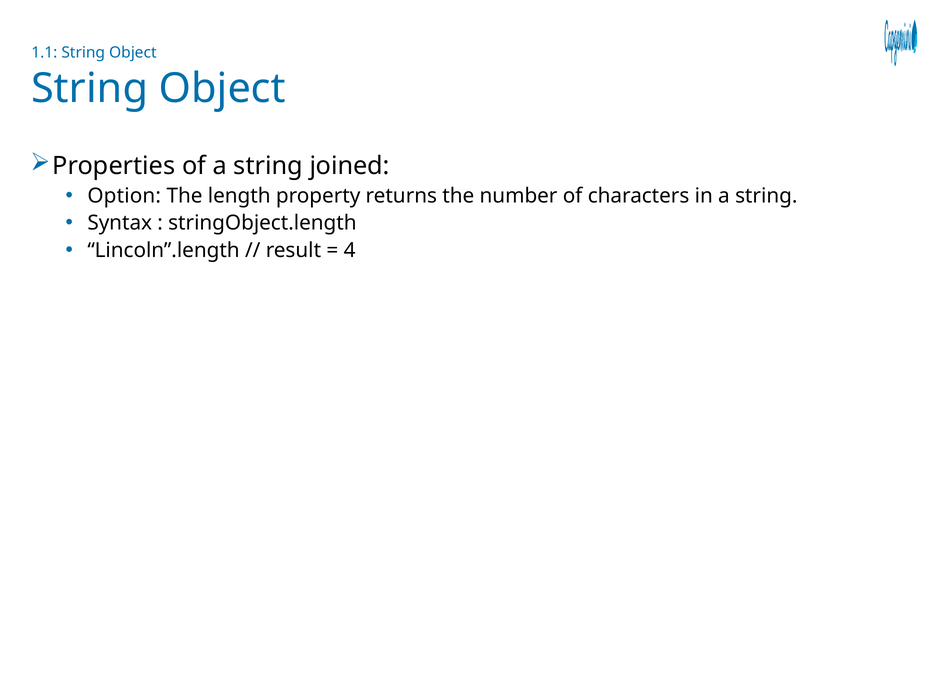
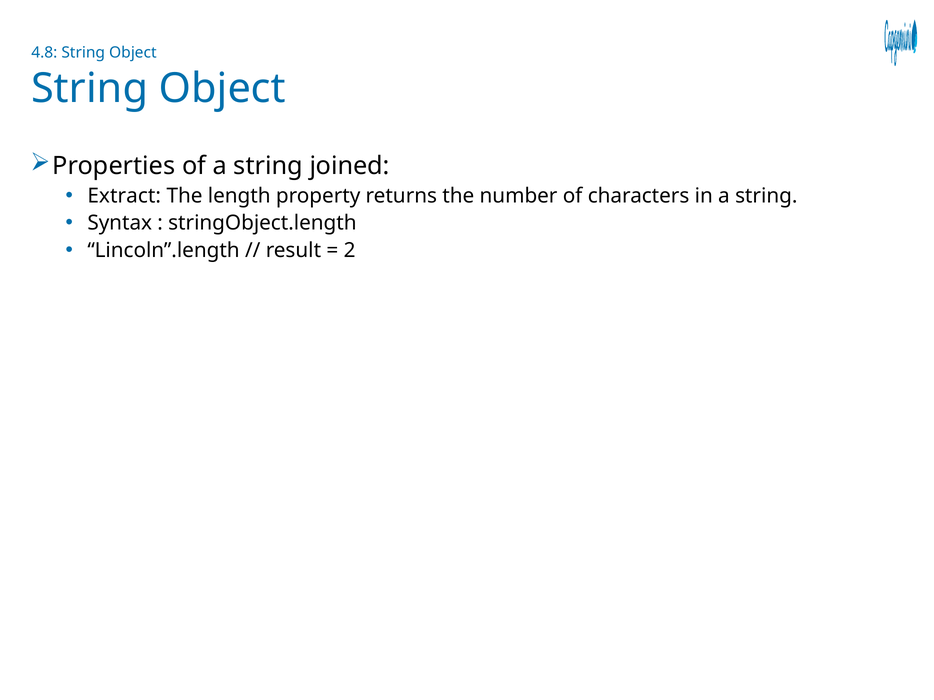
1.1: 1.1 -> 4.8
Option: Option -> Extract
4: 4 -> 2
